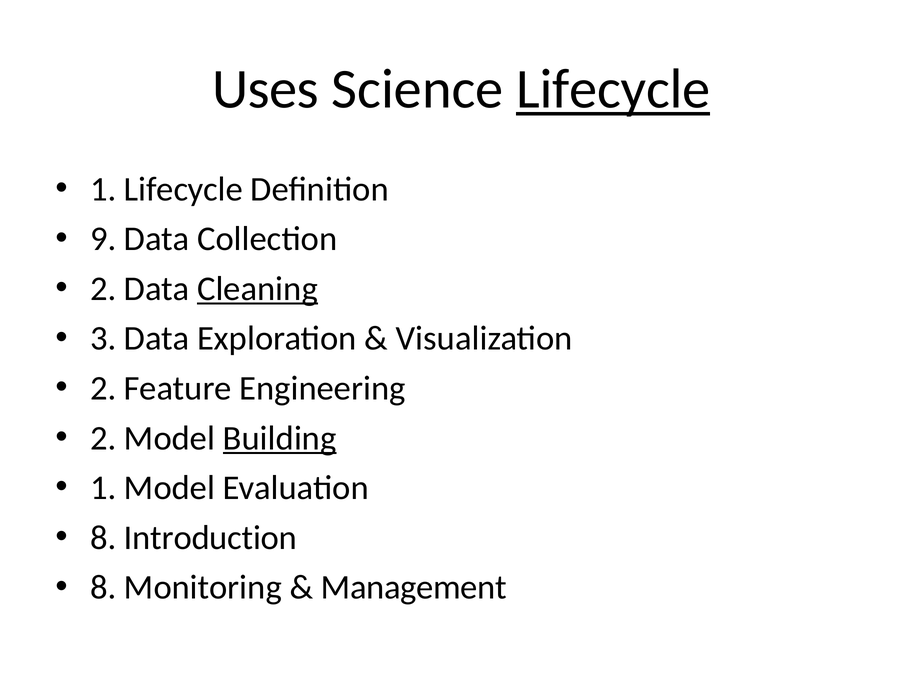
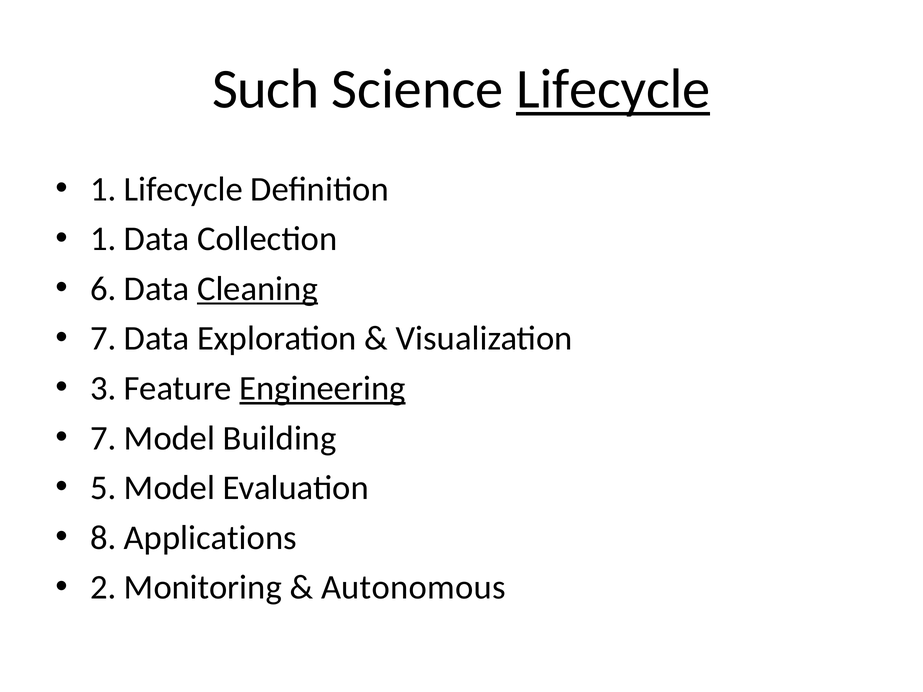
Uses: Uses -> Such
9 at (103, 239): 9 -> 1
2 at (103, 289): 2 -> 6
3 at (103, 339): 3 -> 7
2 at (103, 388): 2 -> 3
Engineering underline: none -> present
2 at (103, 438): 2 -> 7
Building underline: present -> none
1 at (103, 488): 1 -> 5
Introduction: Introduction -> Applications
8 at (103, 588): 8 -> 2
Management: Management -> Autonomous
